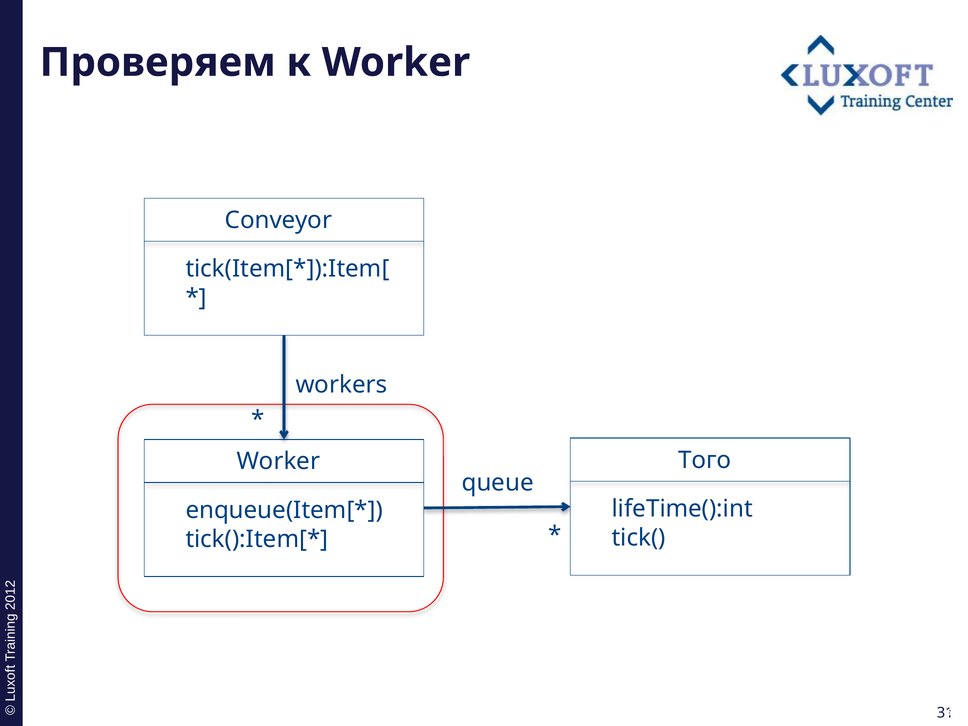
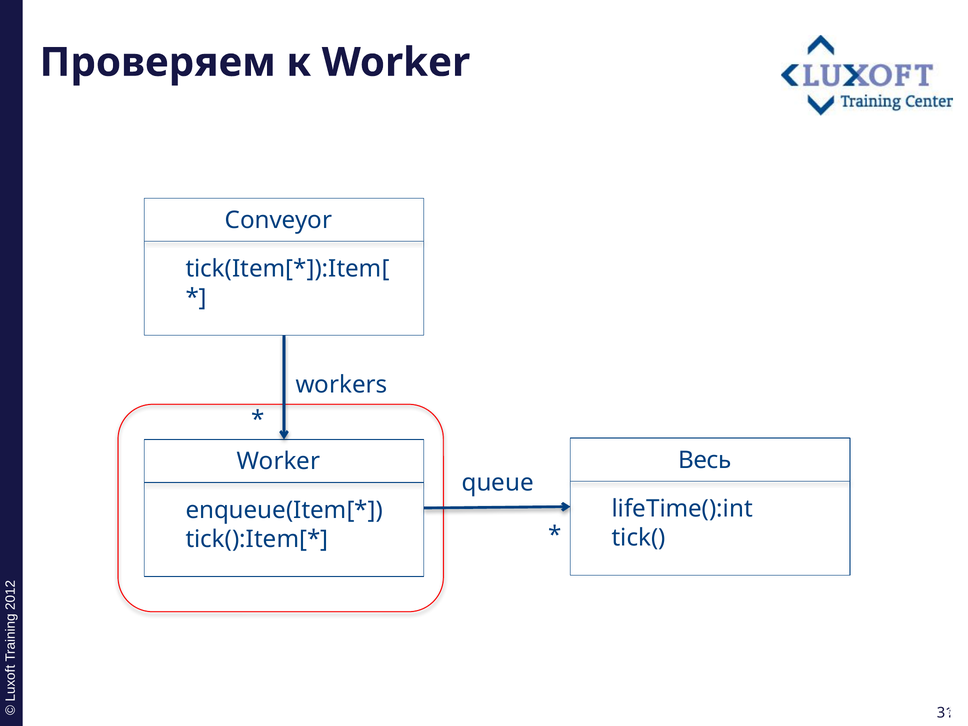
Того: Того -> Весь
